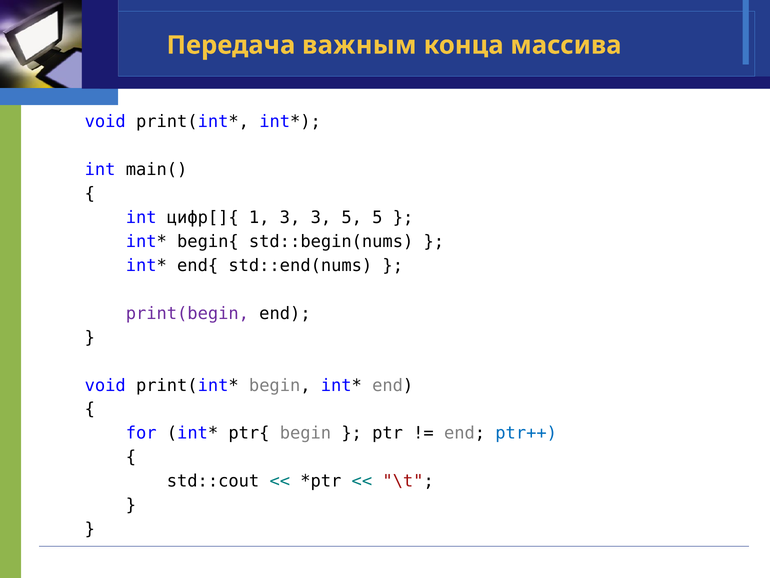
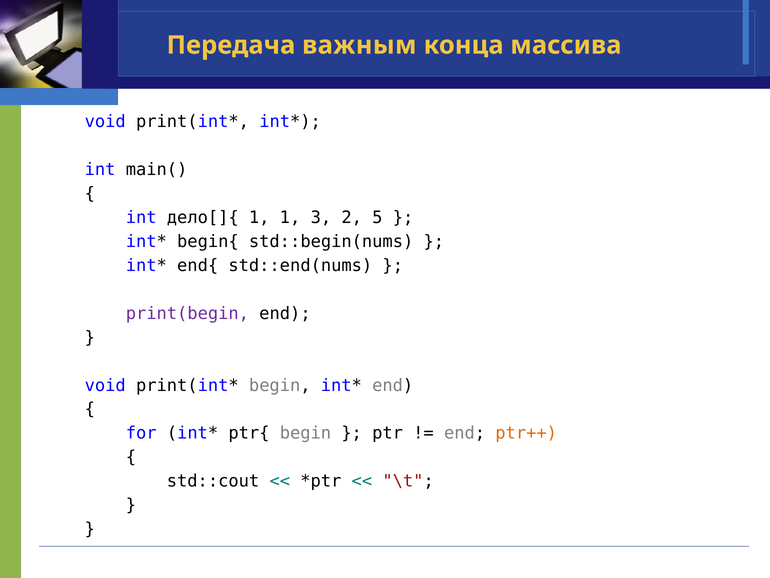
цифр[]{: цифр[]{ -> дело[]{
1 3: 3 -> 1
3 5: 5 -> 2
ptr++ colour: blue -> orange
